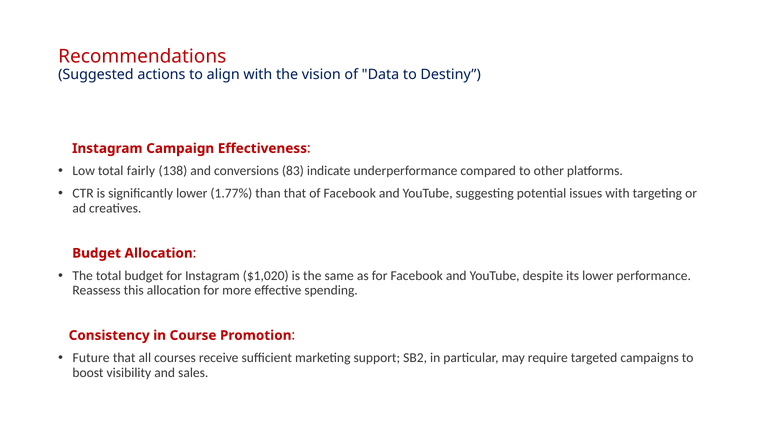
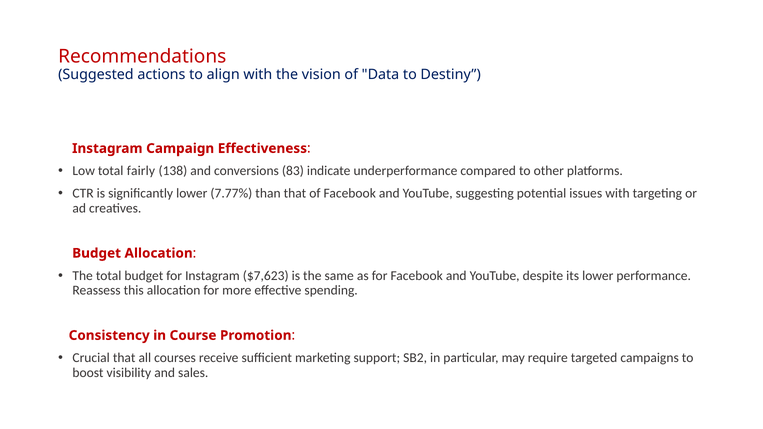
1.77%: 1.77% -> 7.77%
$1,020: $1,020 -> $7,623
Future: Future -> Crucial
